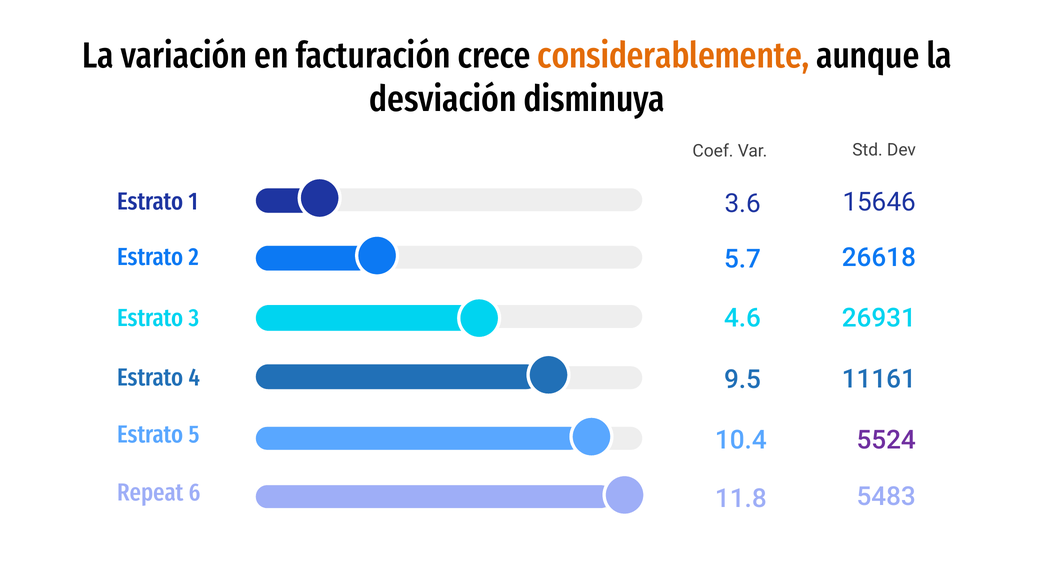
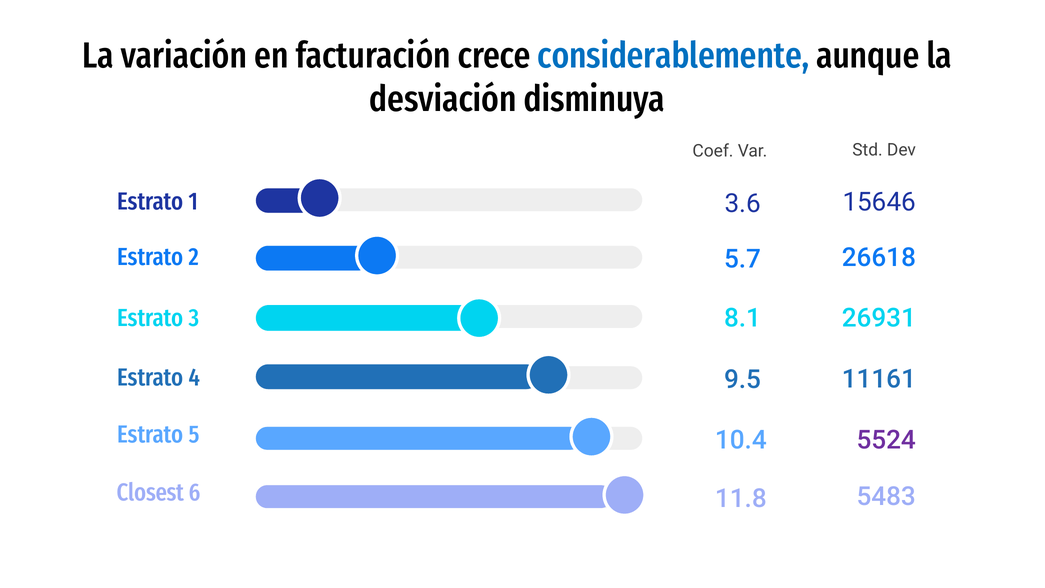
considerablemente colour: orange -> blue
4.6: 4.6 -> 8.1
Repeat: Repeat -> Closest
